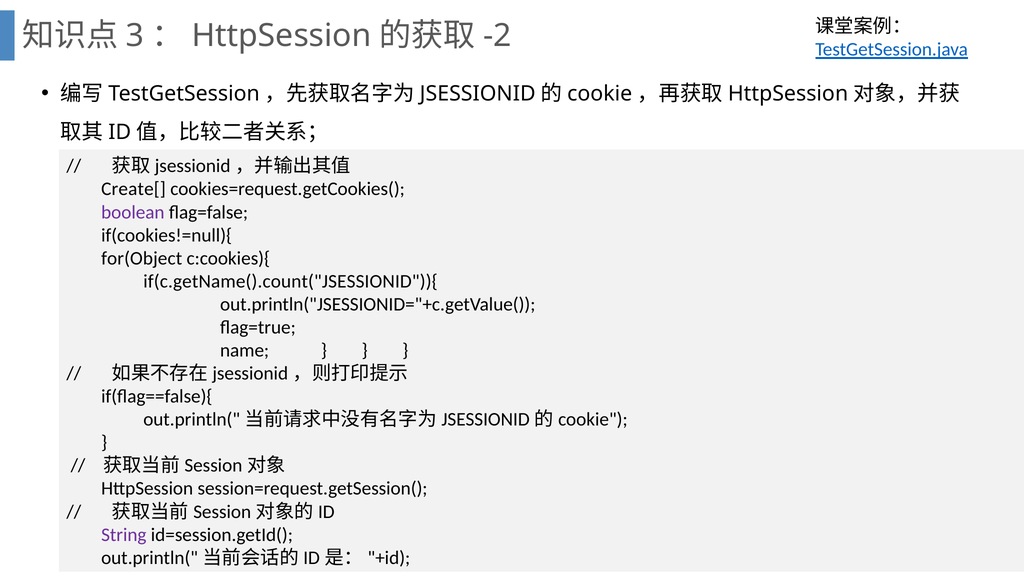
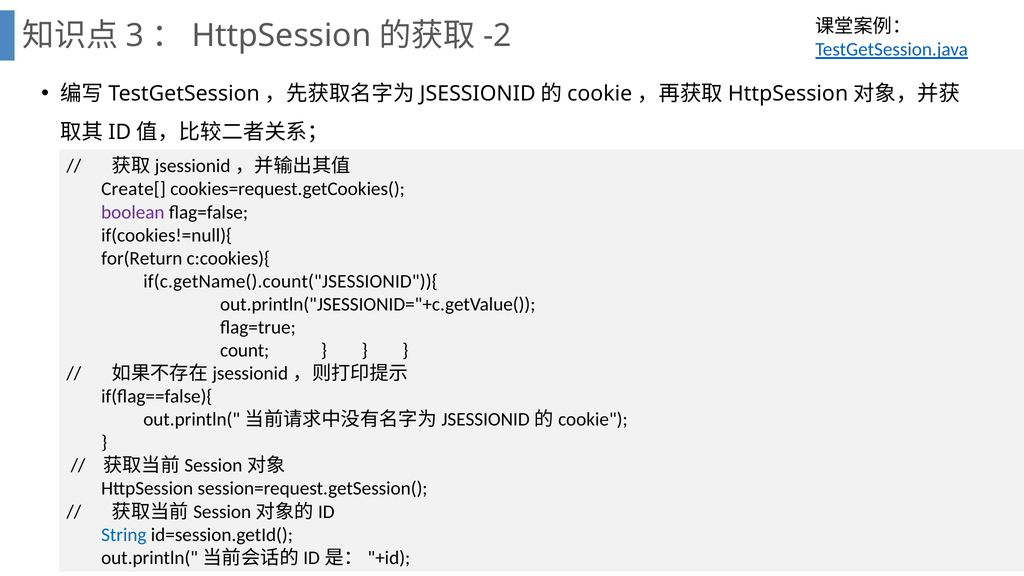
for(Object: for(Object -> for(Return
name: name -> count
String colour: purple -> blue
